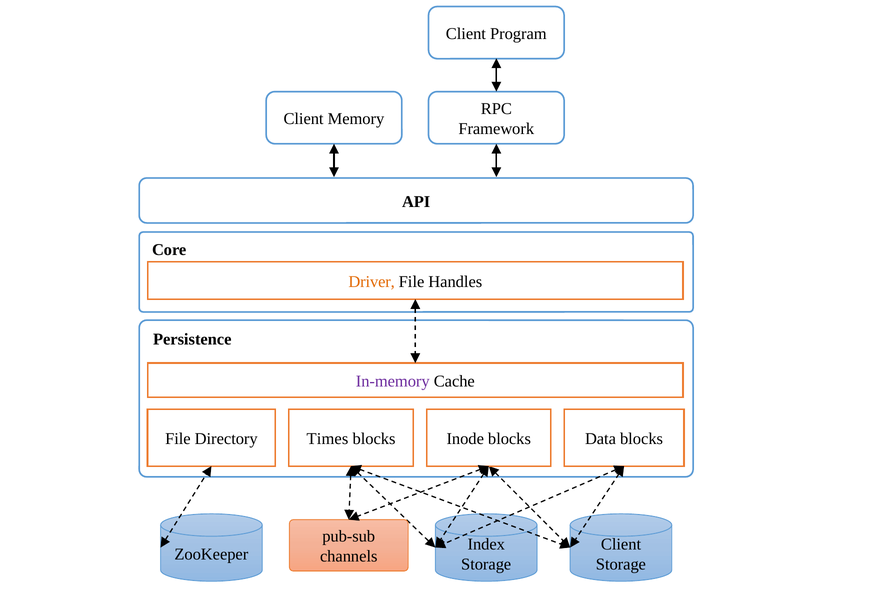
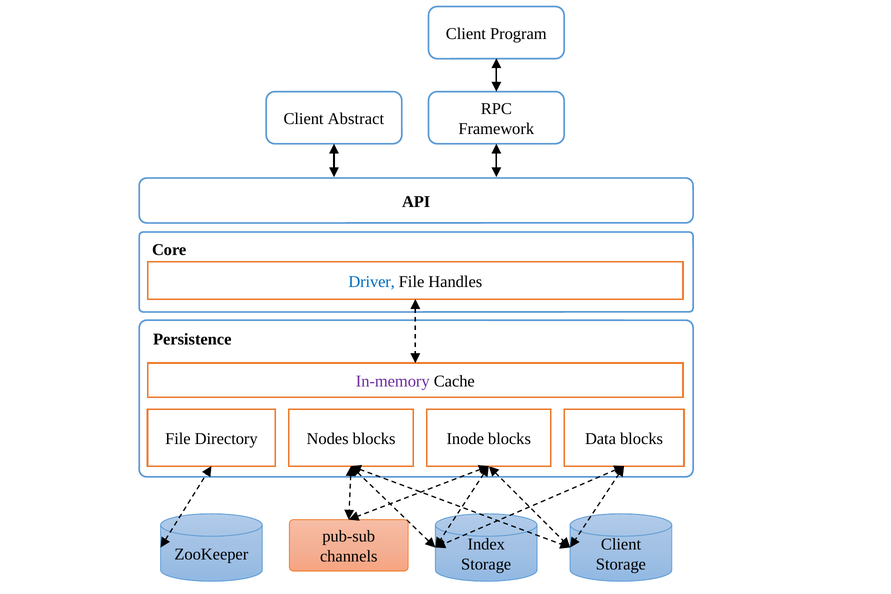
Memory: Memory -> Abstract
Driver colour: orange -> blue
Times: Times -> Nodes
